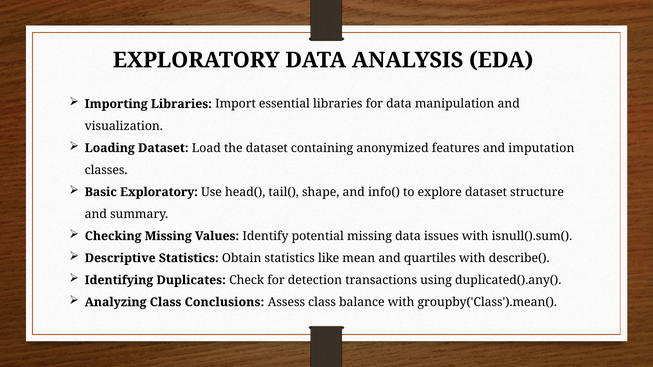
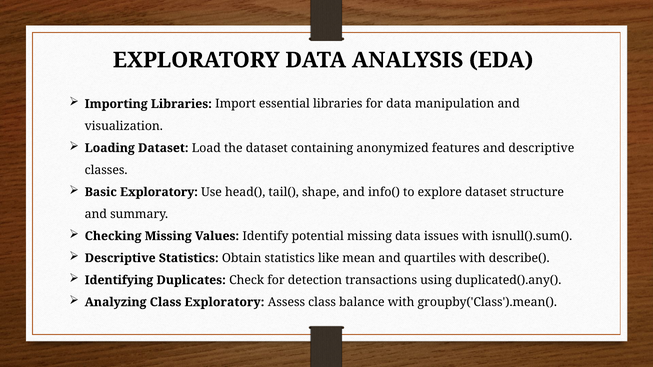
and imputation: imputation -> descriptive
Class Conclusions: Conclusions -> Exploratory
